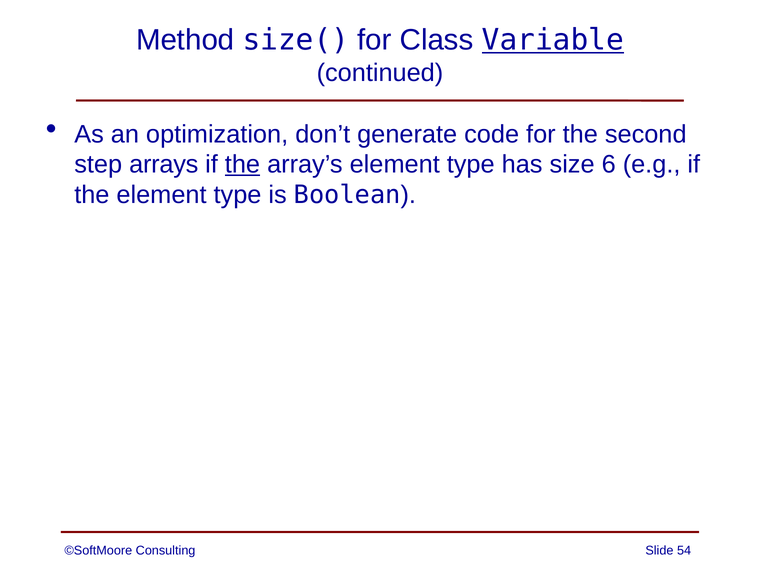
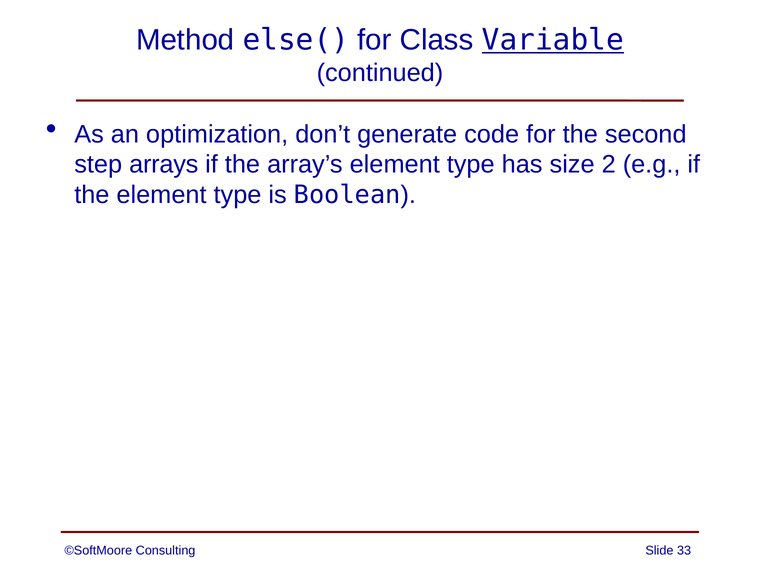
size(: size( -> else(
the at (242, 165) underline: present -> none
6: 6 -> 2
54: 54 -> 33
